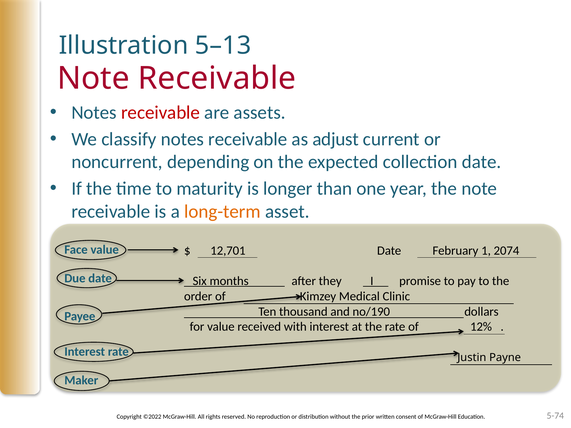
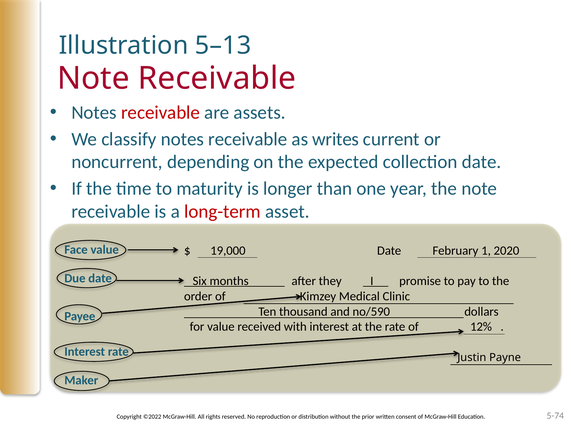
adjust: adjust -> writes
long-term colour: orange -> red
12,701: 12,701 -> 19,000
2074: 2074 -> 2020
no/190: no/190 -> no/590
